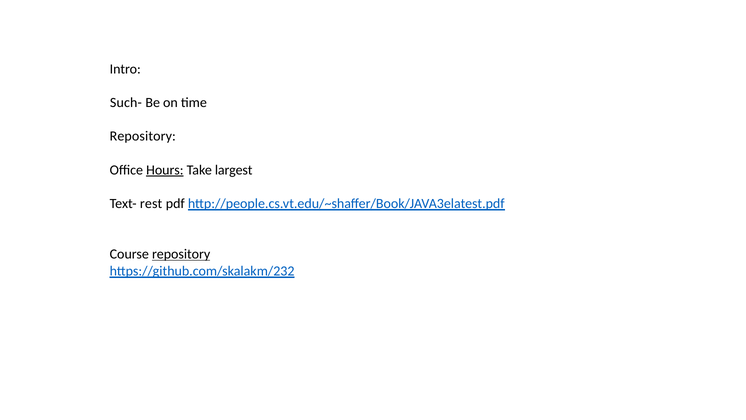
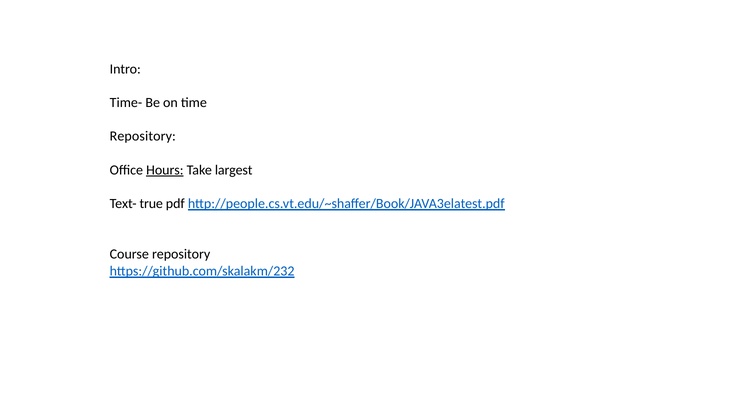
Such-: Such- -> Time-
rest: rest -> true
repository at (181, 254) underline: present -> none
